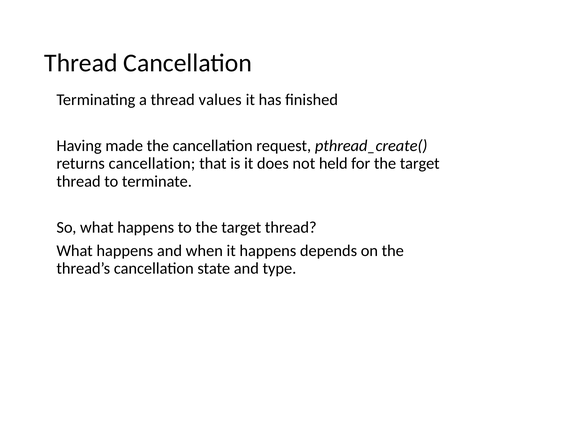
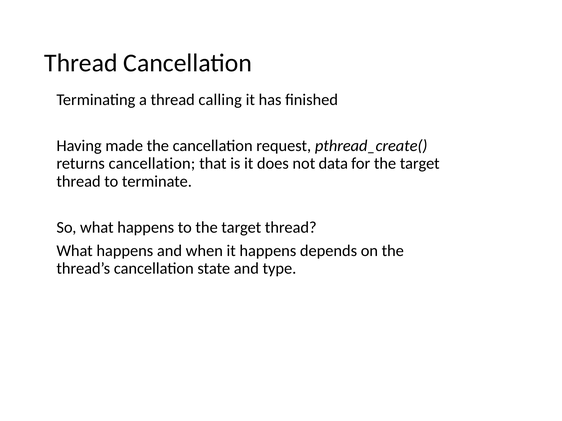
values: values -> calling
held: held -> data
